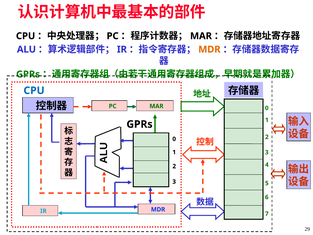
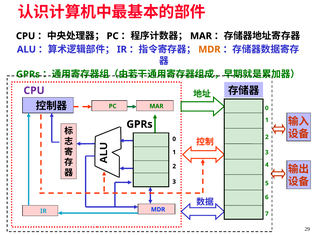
CPU at (34, 90) colour: blue -> purple
